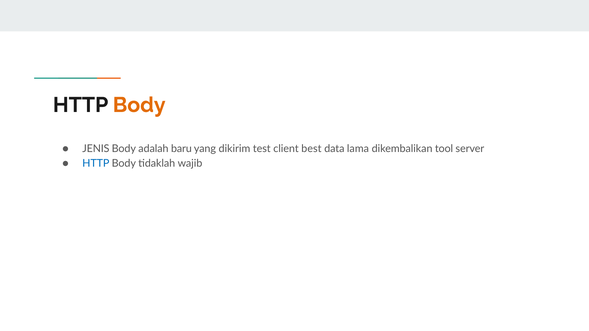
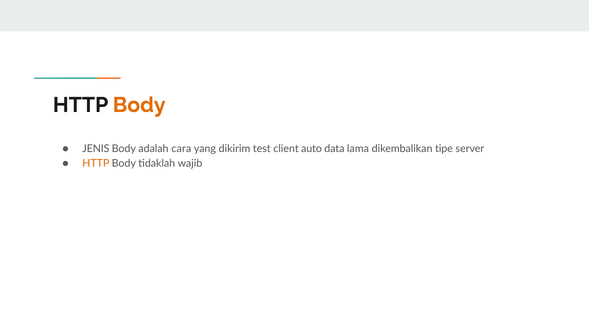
baru: baru -> cara
best: best -> auto
tool: tool -> tipe
HTTP at (96, 164) colour: blue -> orange
